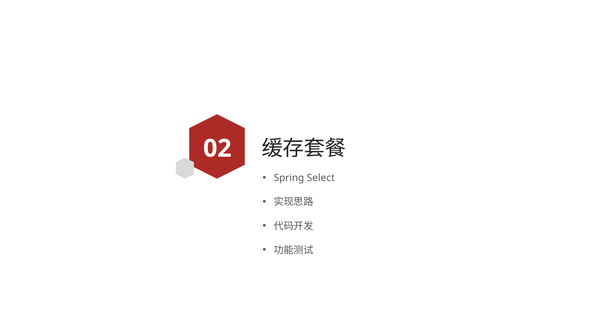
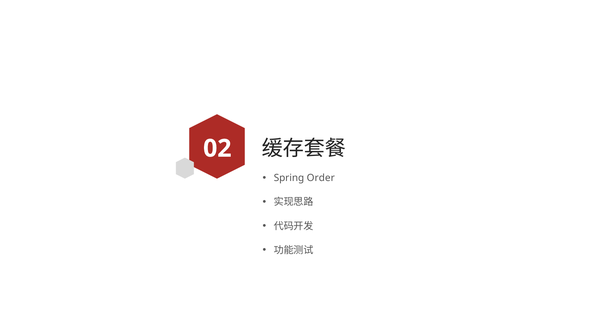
Select: Select -> Order
